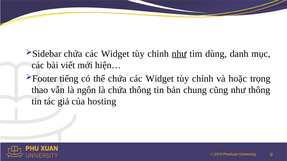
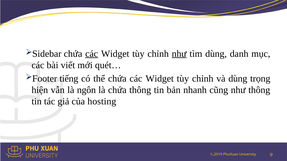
các at (92, 54) underline: none -> present
hiện…: hiện… -> quét…
và hoặc: hoặc -> dùng
thao: thao -> hiện
chung: chung -> nhanh
